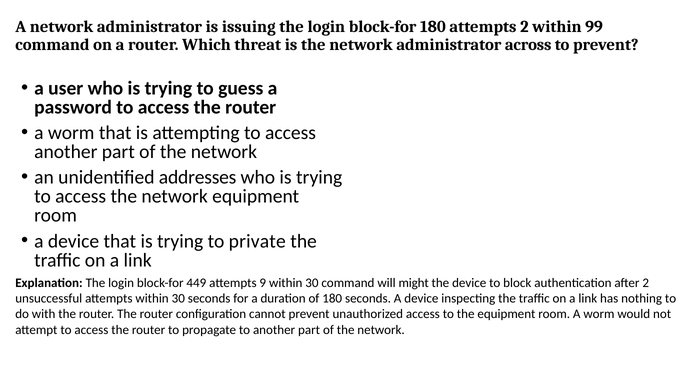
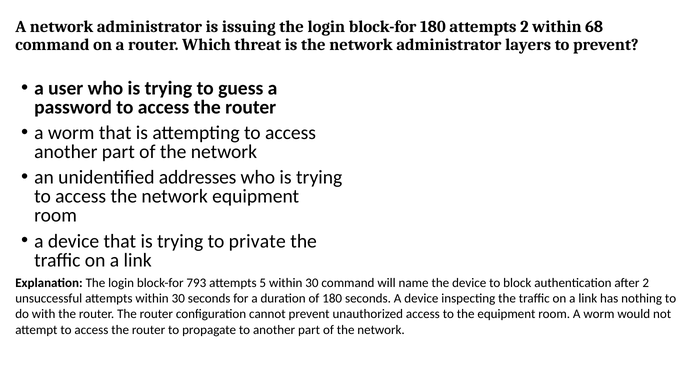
99: 99 -> 68
across: across -> layers
449: 449 -> 793
9: 9 -> 5
might: might -> name
